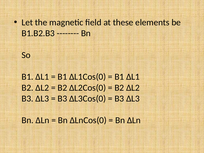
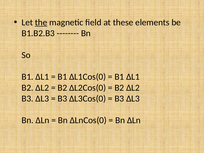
the underline: none -> present
